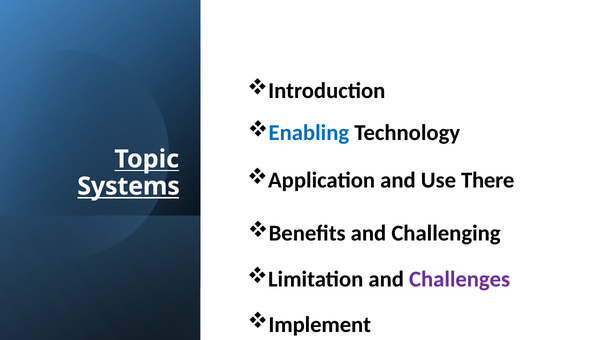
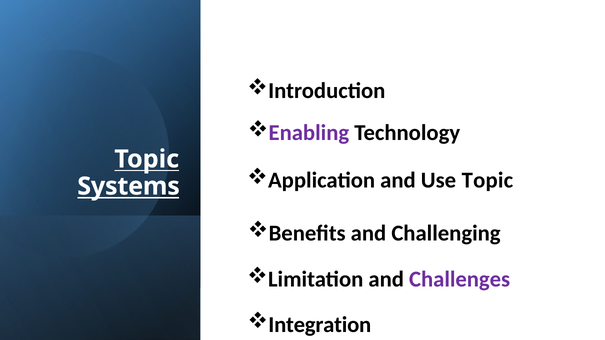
Enabling colour: blue -> purple
Use There: There -> Topic
Implement: Implement -> Integration
